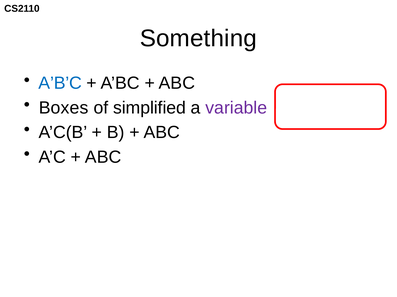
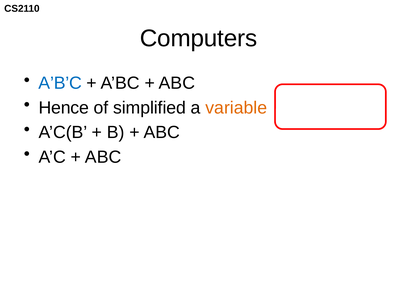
Something: Something -> Computers
Boxes: Boxes -> Hence
variable colour: purple -> orange
